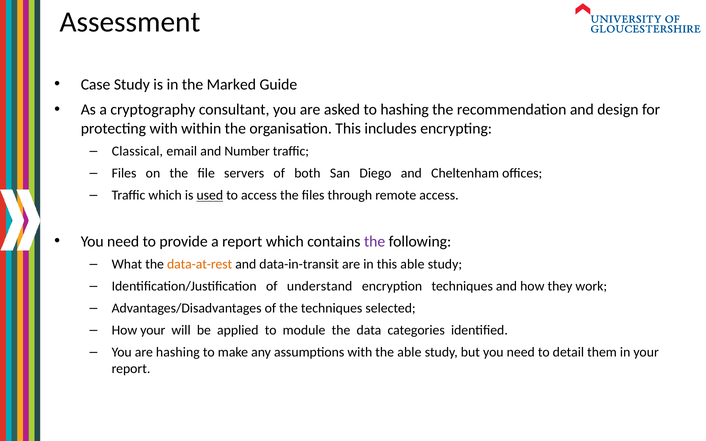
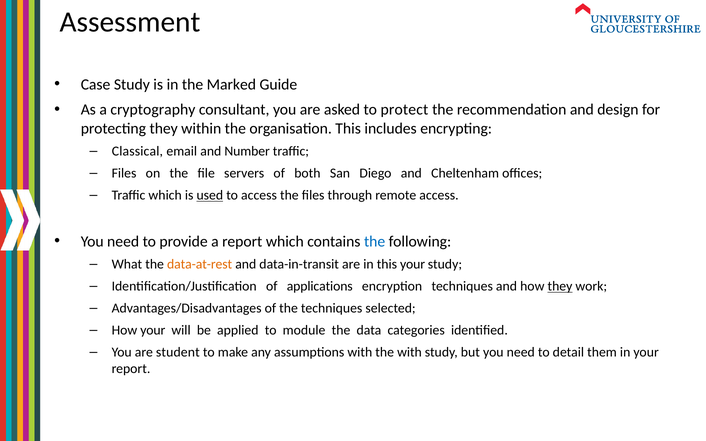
to hashing: hashing -> protect
protecting with: with -> they
the at (375, 242) colour: purple -> blue
this able: able -> your
understand: understand -> applications
they at (560, 287) underline: none -> present
are hashing: hashing -> student
the able: able -> with
